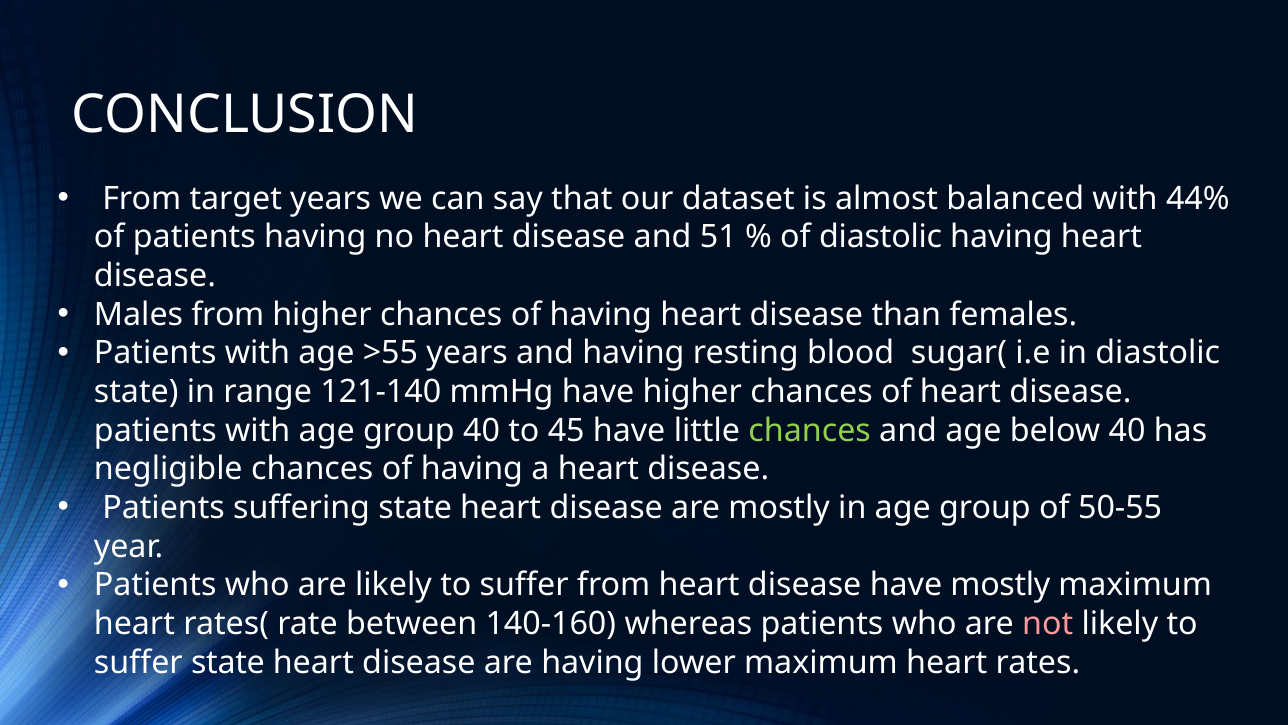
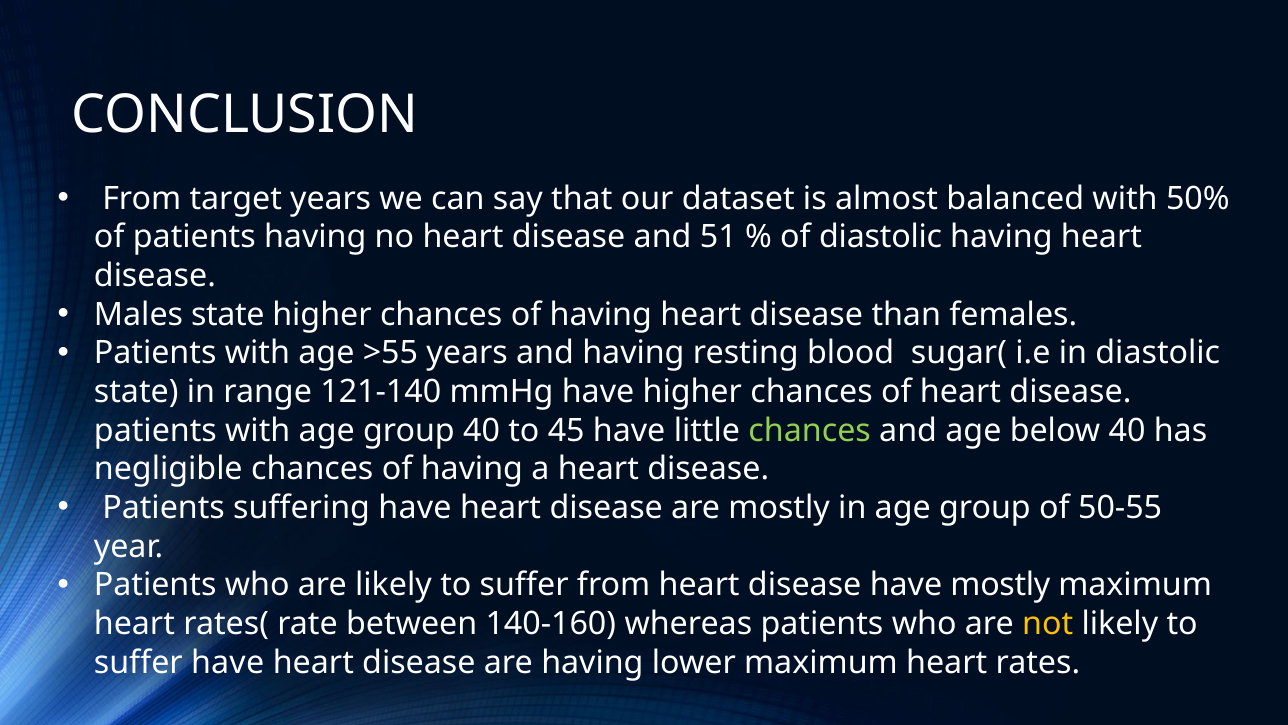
44%: 44% -> 50%
Males from: from -> state
suffering state: state -> have
not colour: pink -> yellow
suffer state: state -> have
